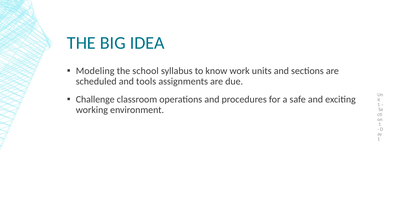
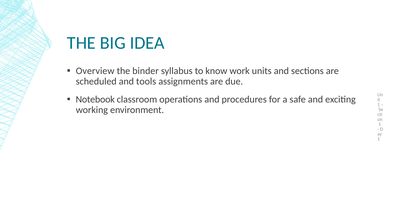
Modeling: Modeling -> Overview
school: school -> binder
Challenge: Challenge -> Notebook
